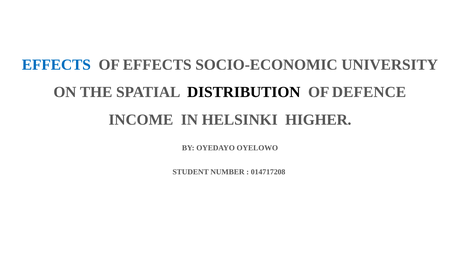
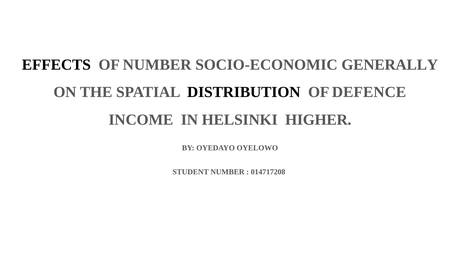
EFFECTS at (56, 65) colour: blue -> black
OF EFFECTS: EFFECTS -> NUMBER
UNIVERSITY: UNIVERSITY -> GENERALLY
